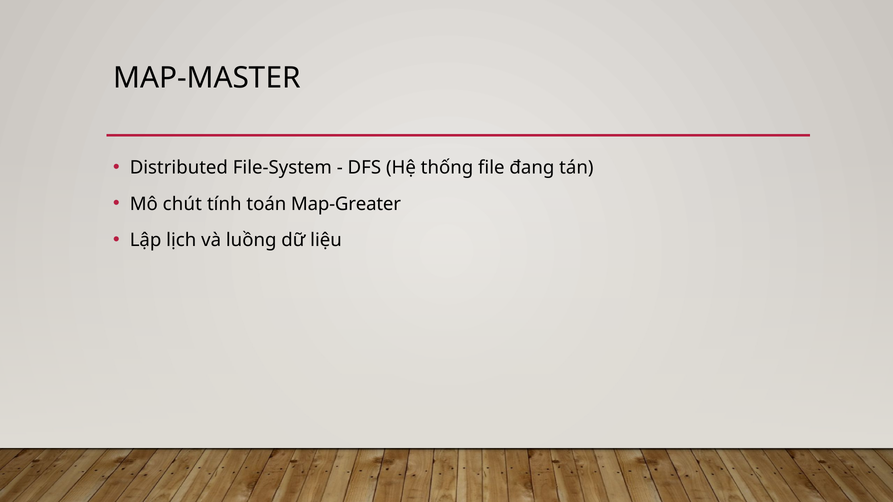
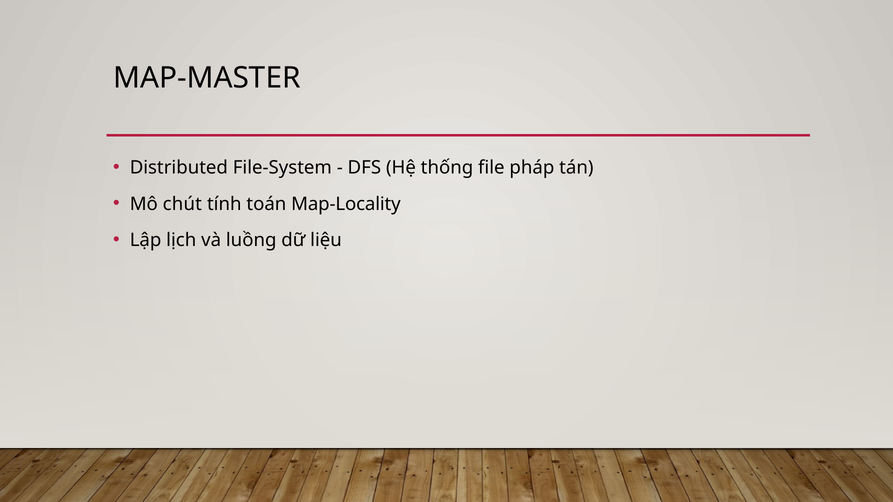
đang: đang -> pháp
Map-Greater: Map-Greater -> Map-Locality
